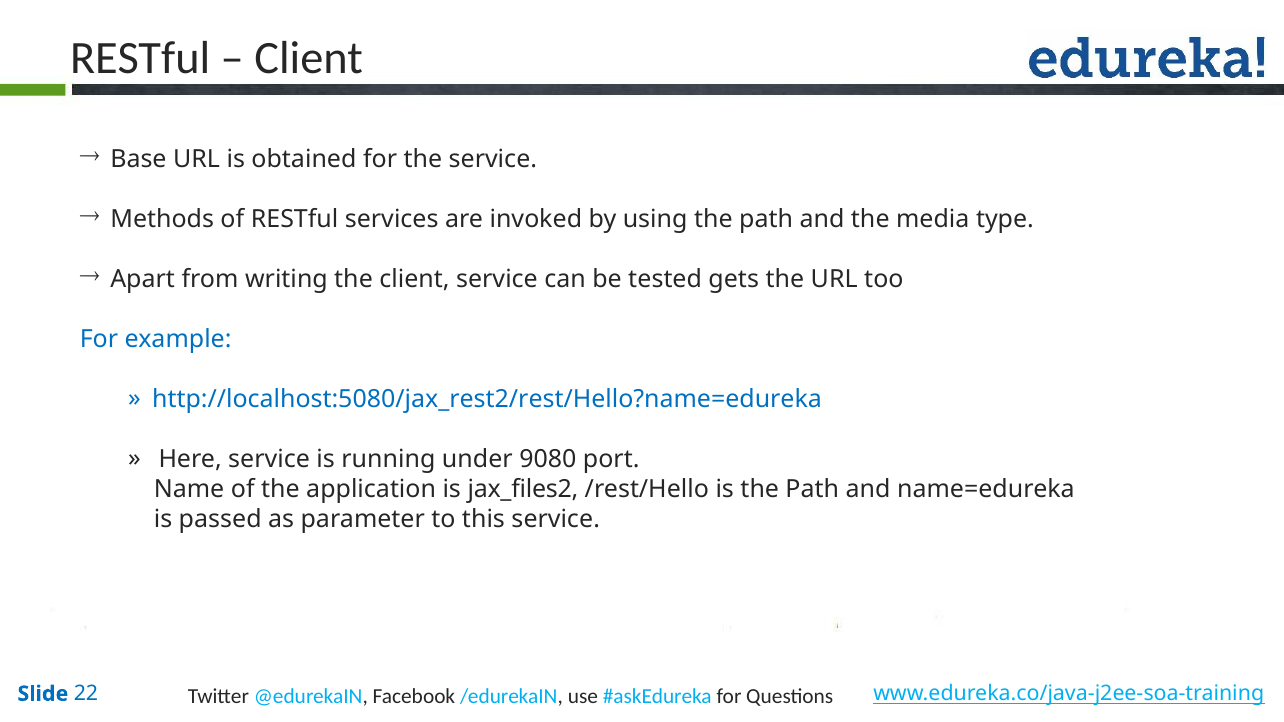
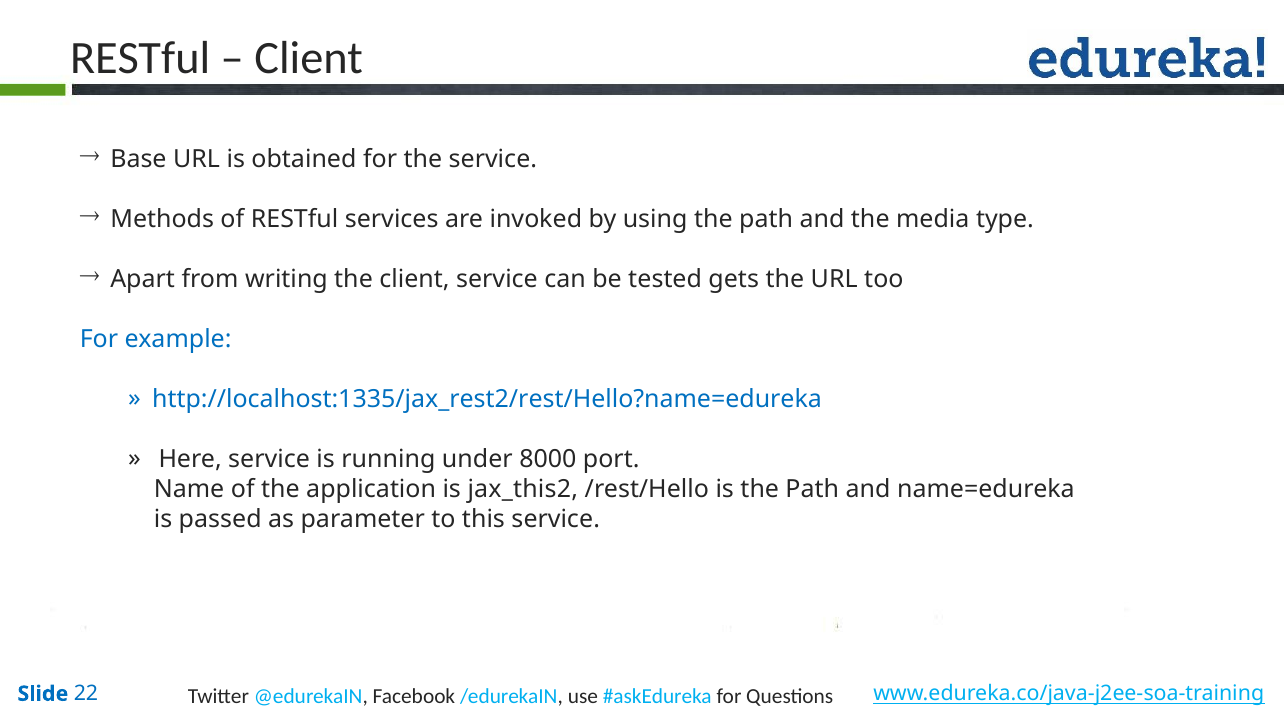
http://localhost:5080/jax_rest2/rest/Hello?name=edureka: http://localhost:5080/jax_rest2/rest/Hello?name=edureka -> http://localhost:1335/jax_rest2/rest/Hello?name=edureka
9080: 9080 -> 8000
jax_files2: jax_files2 -> jax_this2
